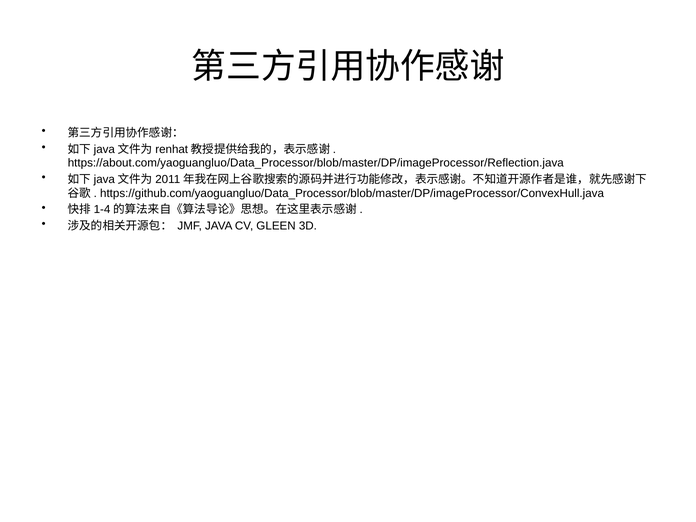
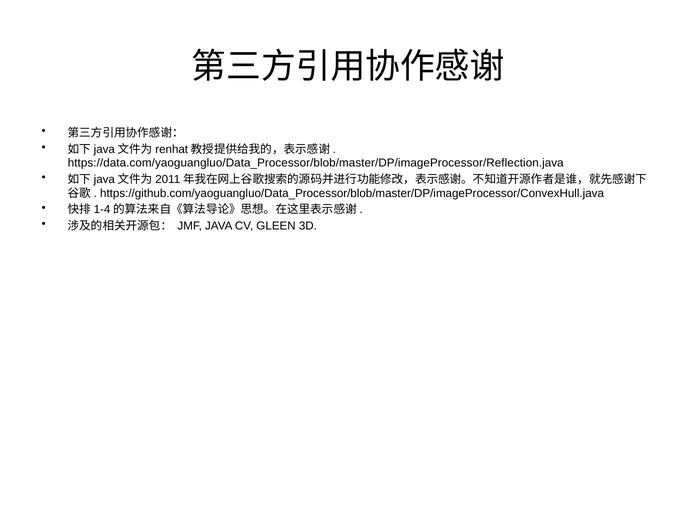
https://about.com/yaoguangluo/Data_Processor/blob/master/DP/imageProcessor/Reflection.java: https://about.com/yaoguangluo/Data_Processor/blob/master/DP/imageProcessor/Reflection.java -> https://data.com/yaoguangluo/Data_Processor/blob/master/DP/imageProcessor/Reflection.java
